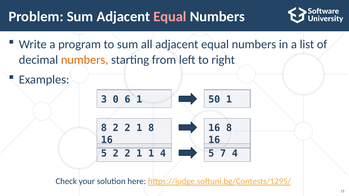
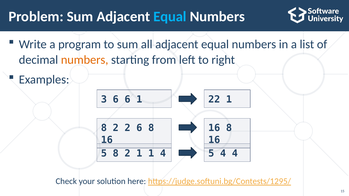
Equal at (170, 17) colour: pink -> light blue
3 0: 0 -> 6
50: 50 -> 22
8 2 2 1: 1 -> 6
5 2: 2 -> 8
5 7: 7 -> 4
